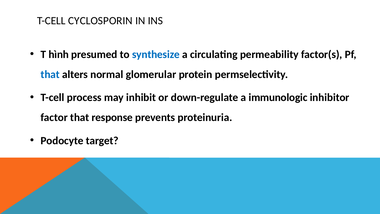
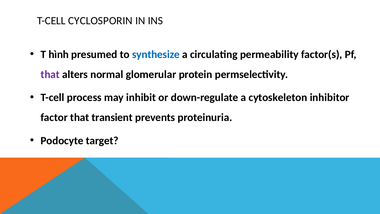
that at (50, 74) colour: blue -> purple
immunologic: immunologic -> cytoskeleton
response: response -> transient
